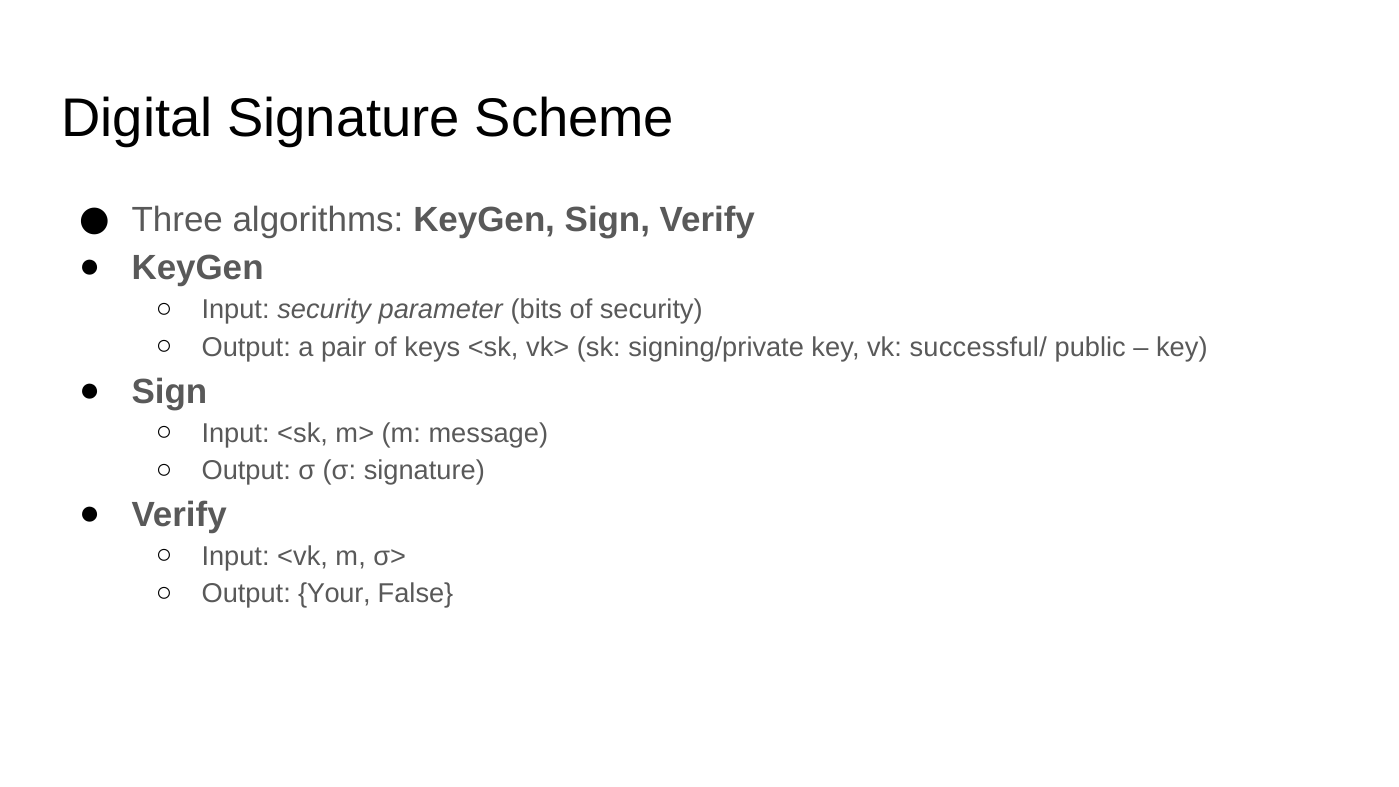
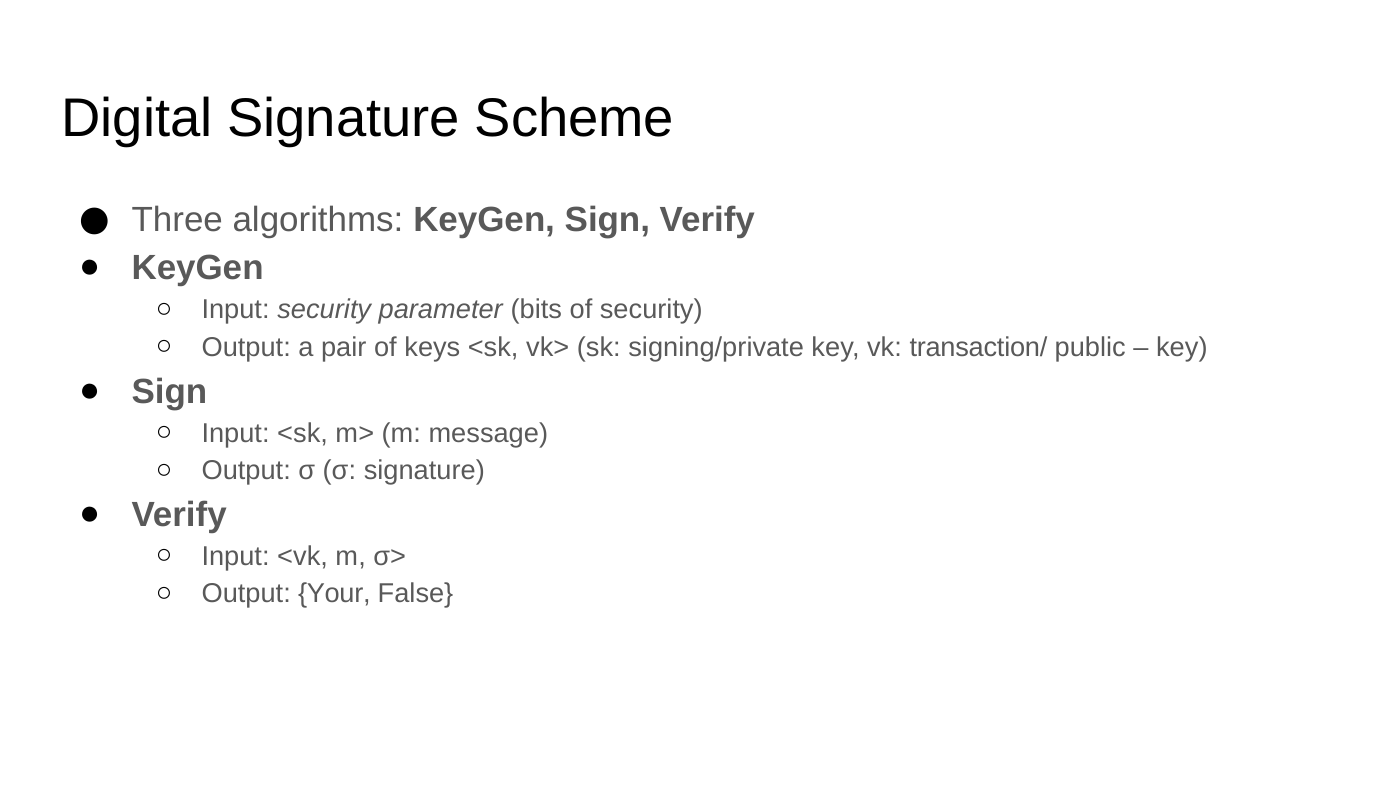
successful/: successful/ -> transaction/
